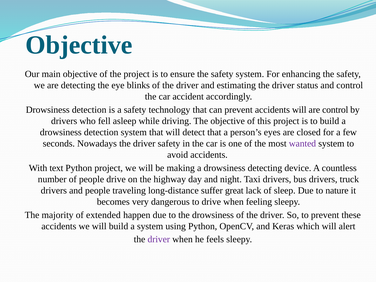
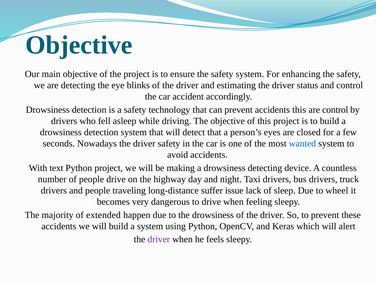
accidents will: will -> this
wanted colour: purple -> blue
great: great -> issue
nature: nature -> wheel
